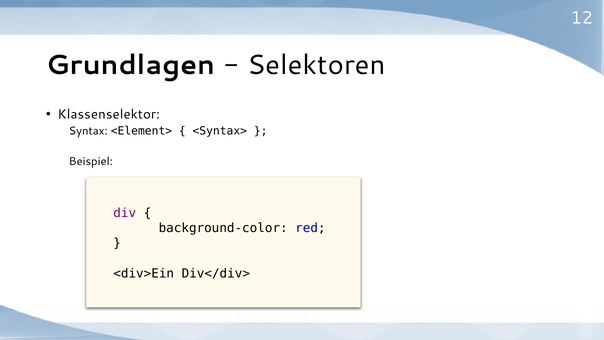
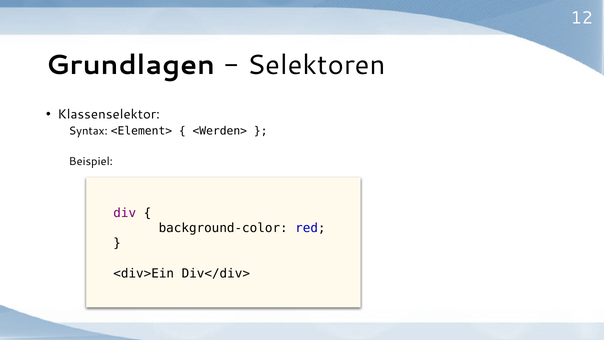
<Syntax>: <Syntax> -> <Werden>
